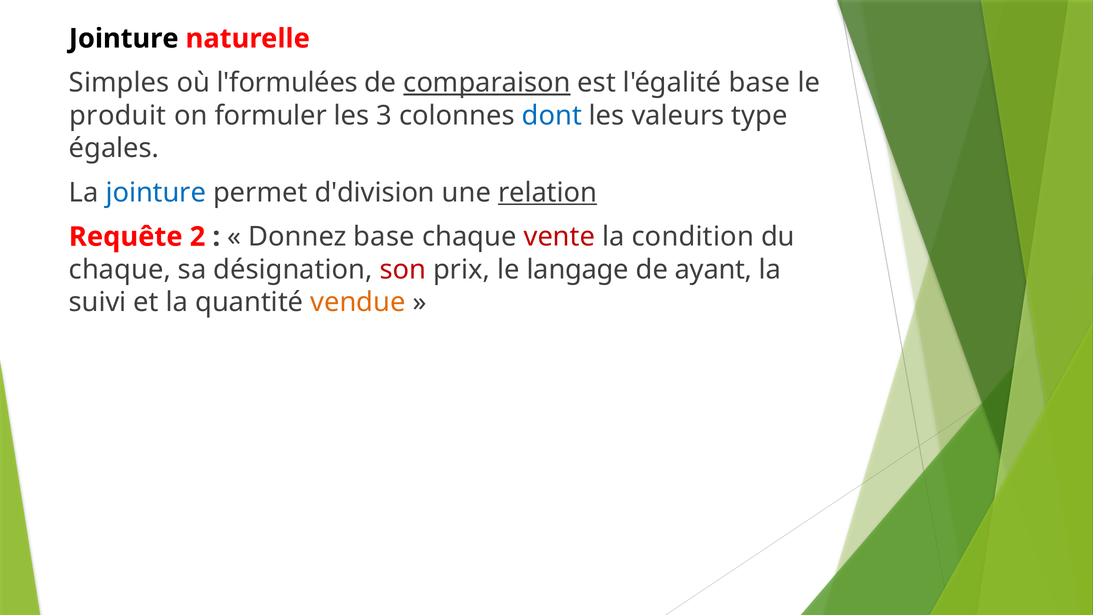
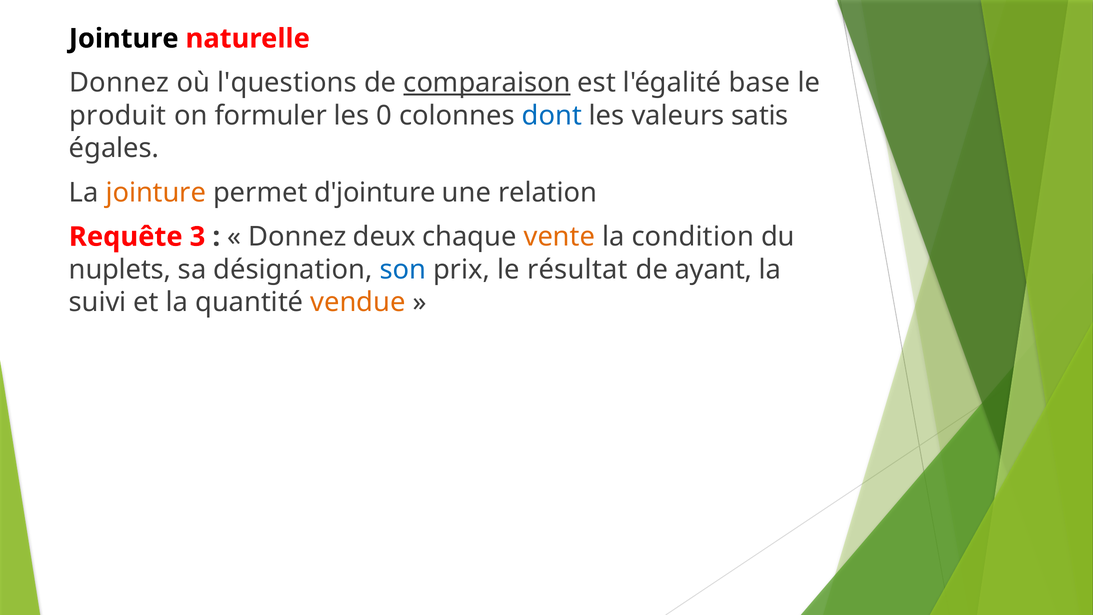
Simples at (119, 83): Simples -> Donnez
l'formulées: l'formulées -> l'questions
3: 3 -> 0
type: type -> satis
jointure at (156, 192) colour: blue -> orange
d'division: d'division -> d'jointure
relation underline: present -> none
2: 2 -> 3
Donnez base: base -> deux
vente colour: red -> orange
chaque at (120, 269): chaque -> nuplets
son colour: red -> blue
langage: langage -> résultat
